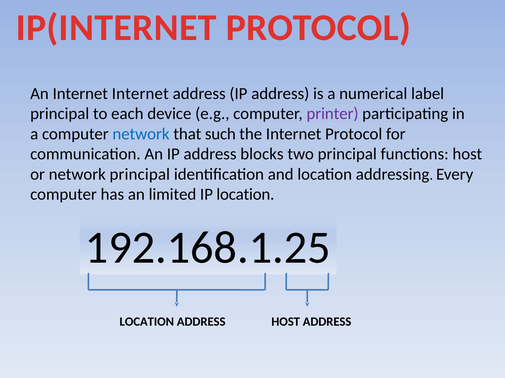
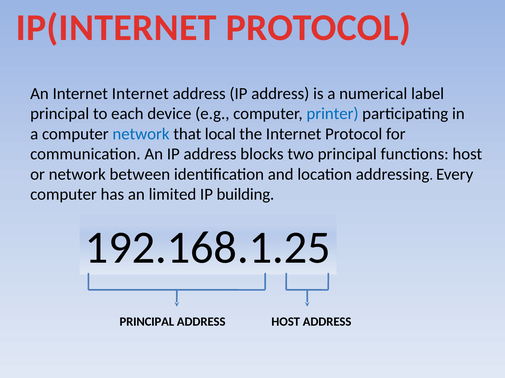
printer colour: purple -> blue
such: such -> local
network principal: principal -> between
IP location: location -> building
LOCATION at (147, 322): LOCATION -> PRINCIPAL
